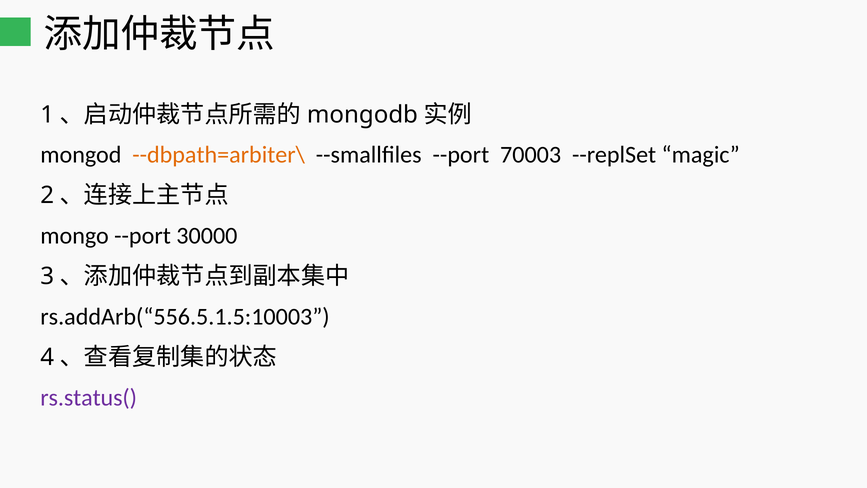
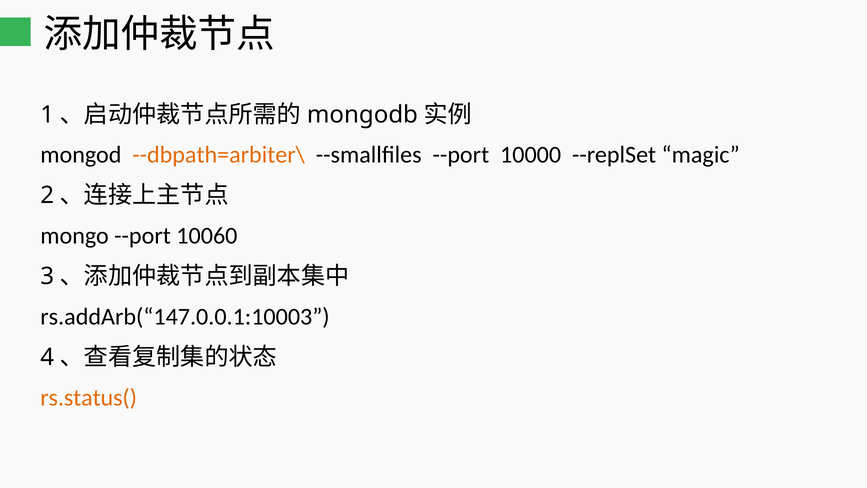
70003: 70003 -> 10000
30000: 30000 -> 10060
rs.addArb(“556.5.1.5:10003: rs.addArb(“556.5.1.5:10003 -> rs.addArb(“147.0.0.1:10003
rs.status( colour: purple -> orange
